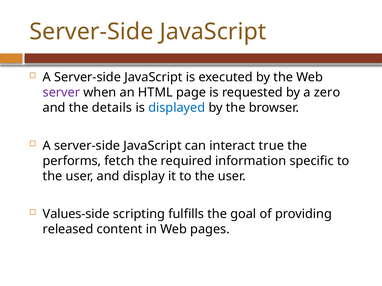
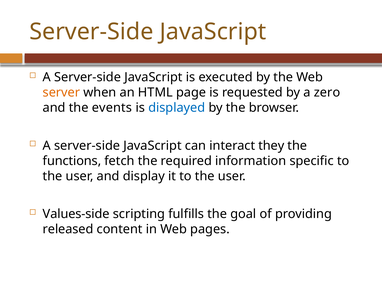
server colour: purple -> orange
details: details -> events
true: true -> they
performs: performs -> functions
